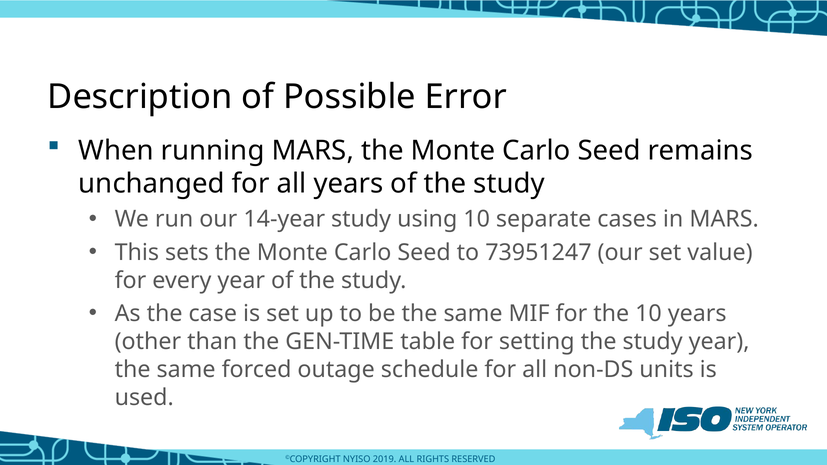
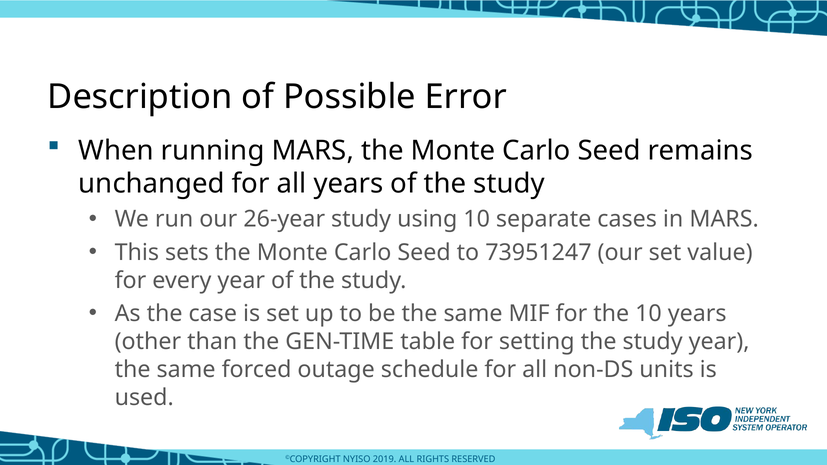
14-year: 14-year -> 26-year
